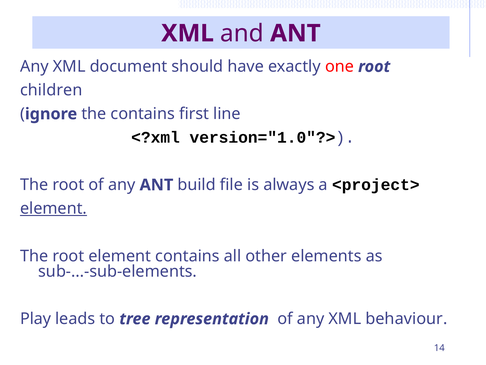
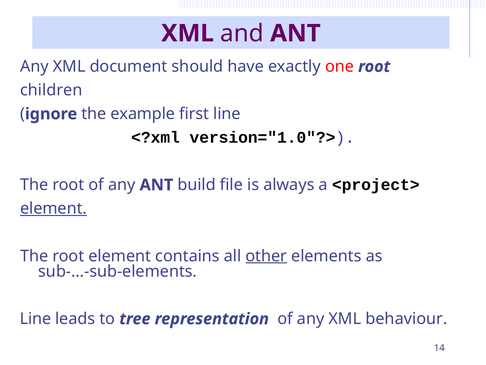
the contains: contains -> example
other underline: none -> present
Play at (36, 318): Play -> Line
